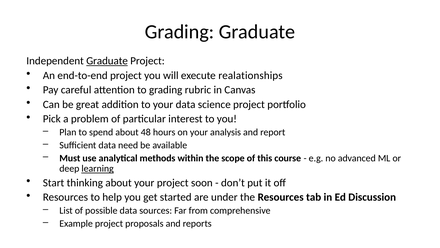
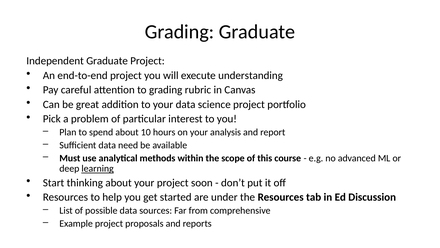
Graduate at (107, 61) underline: present -> none
realationships: realationships -> understanding
48: 48 -> 10
